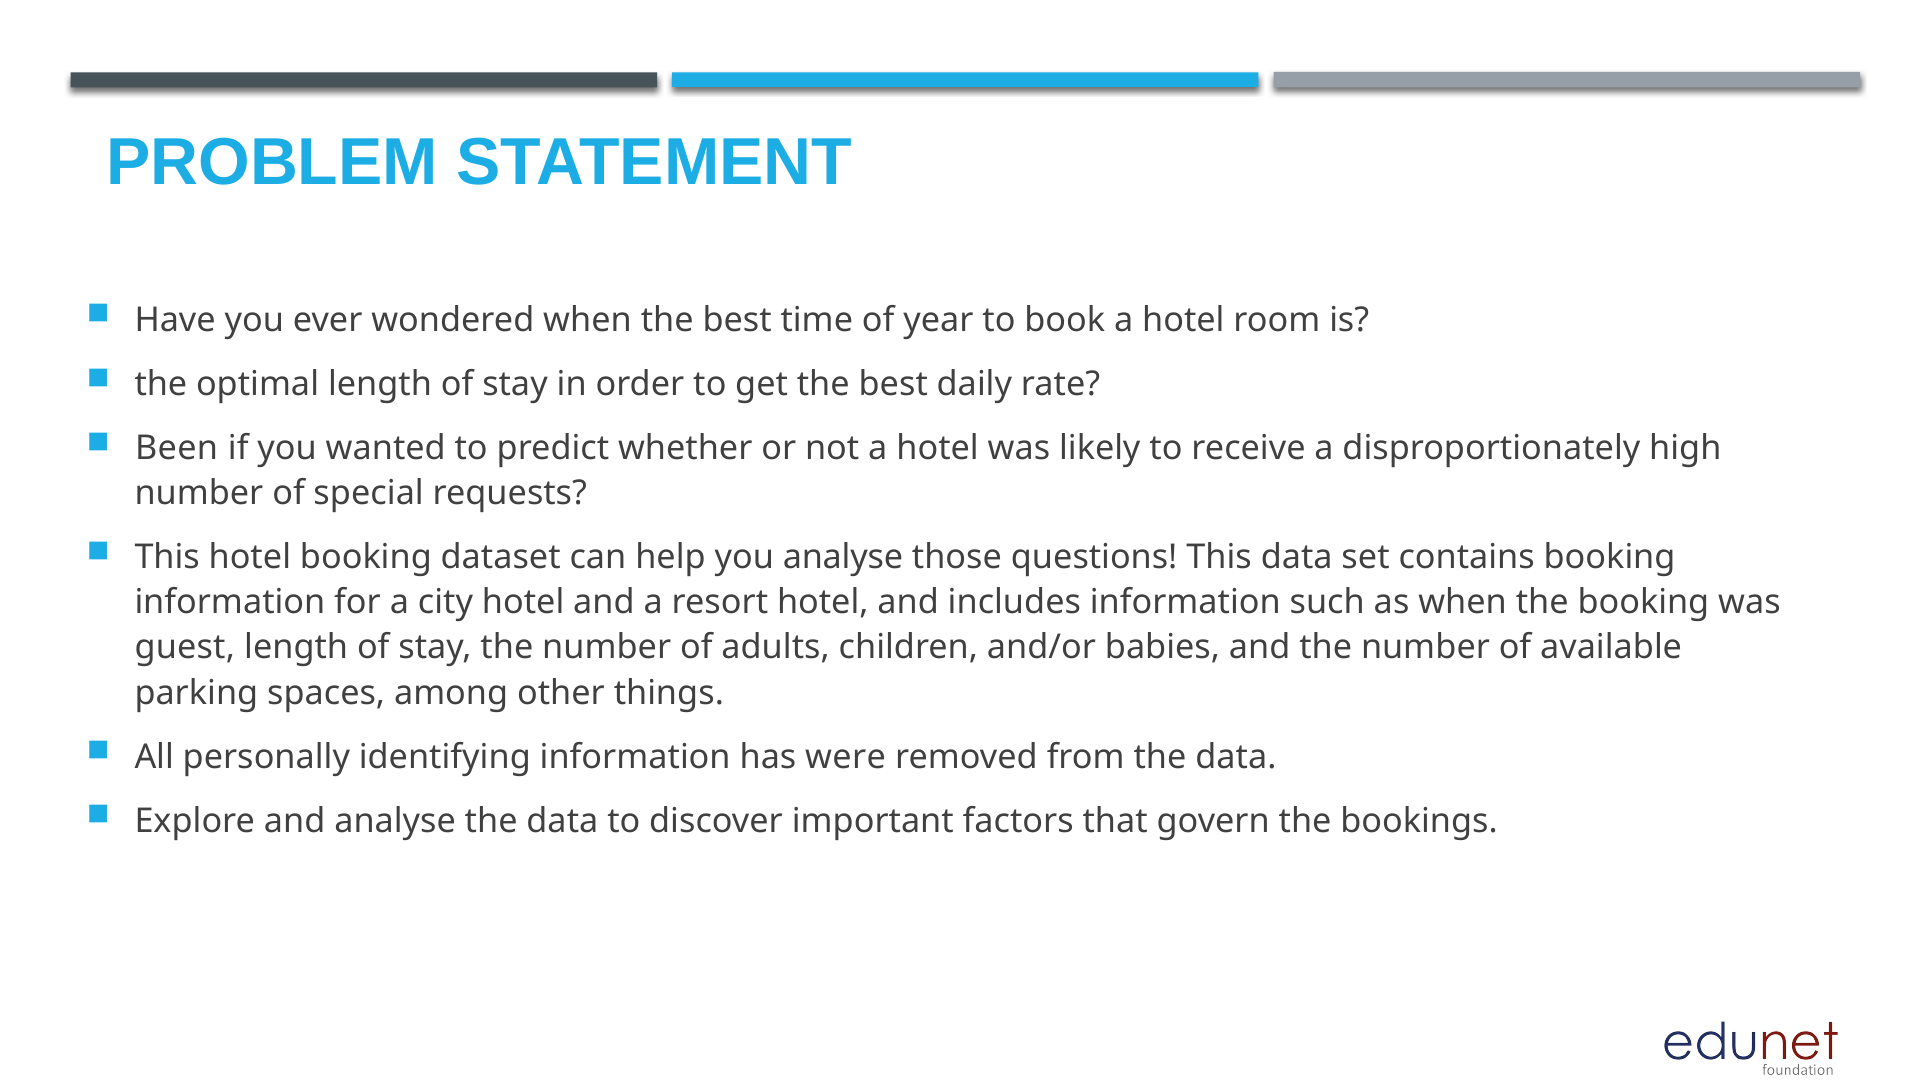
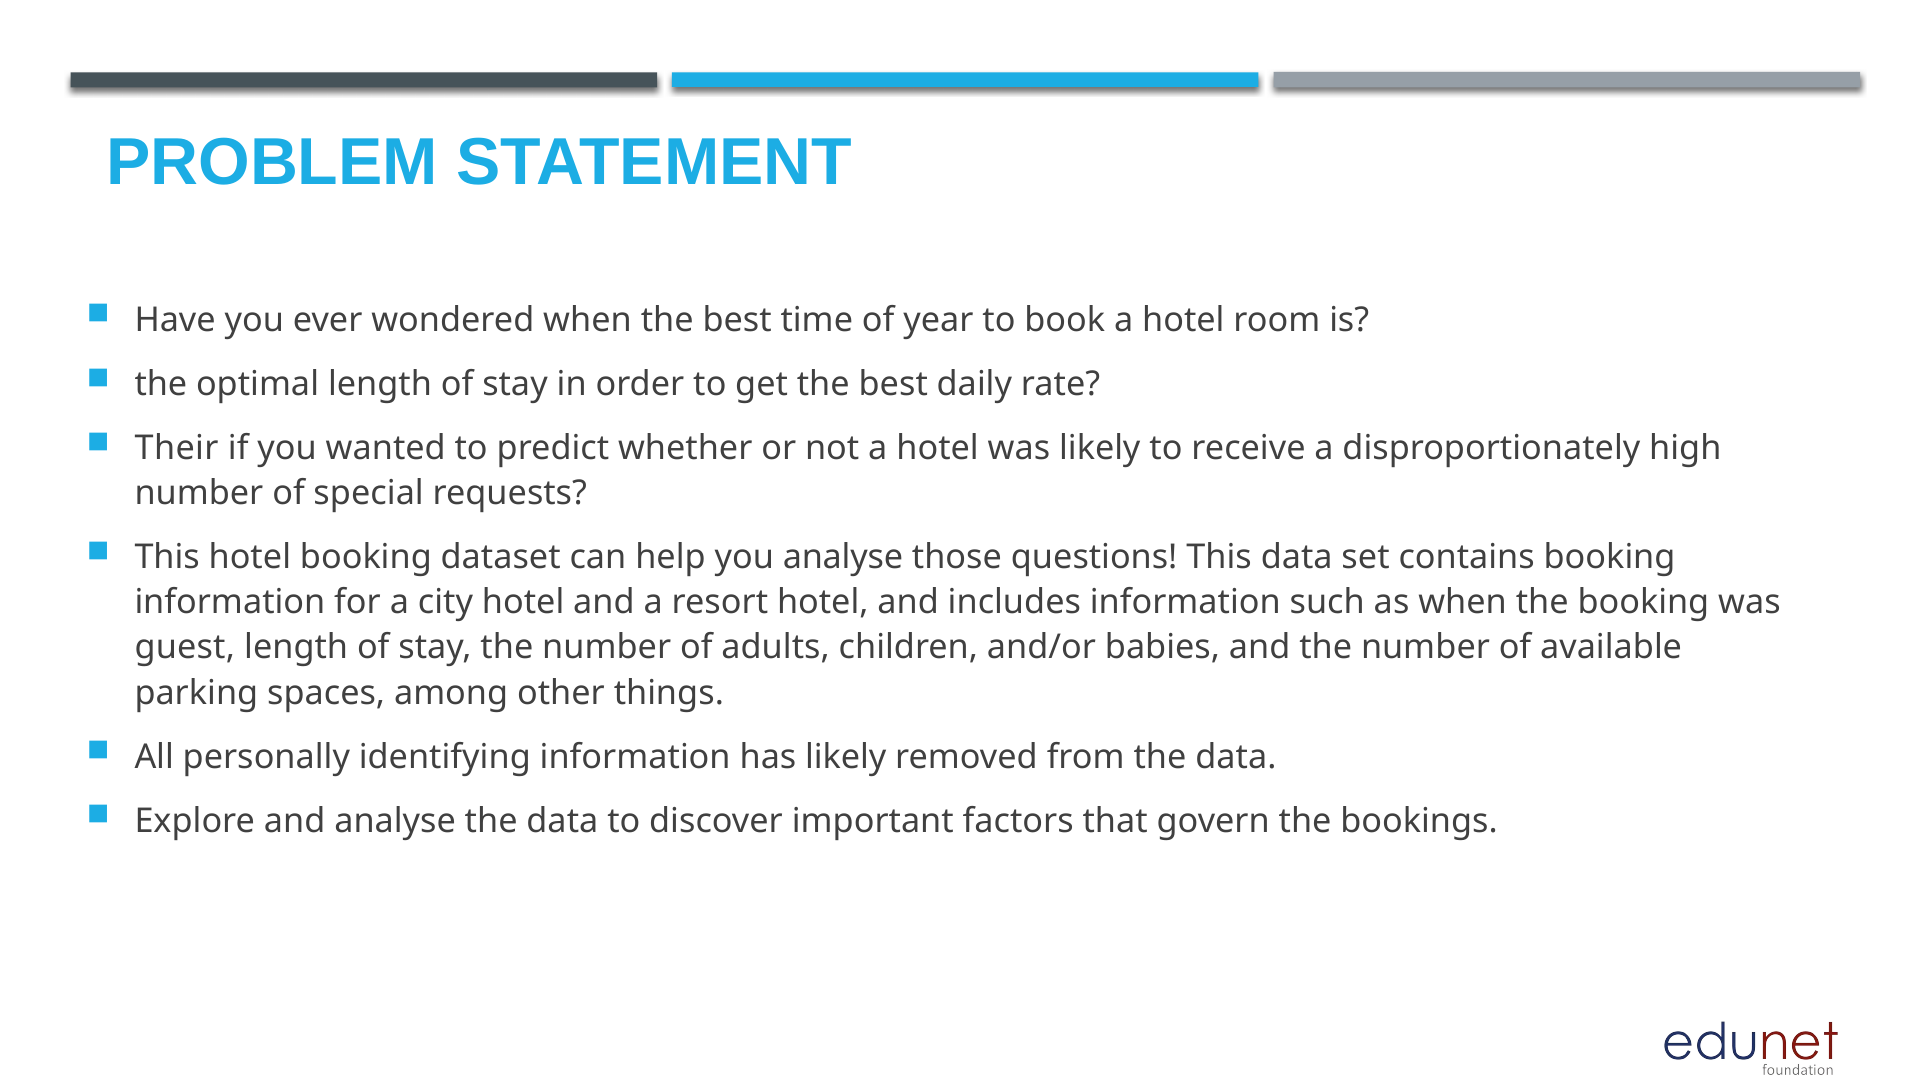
Been: Been -> Their
has were: were -> likely
